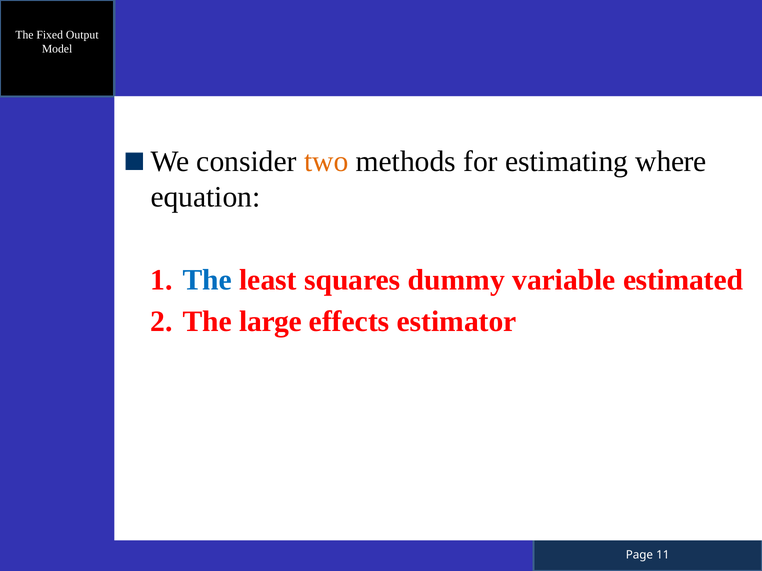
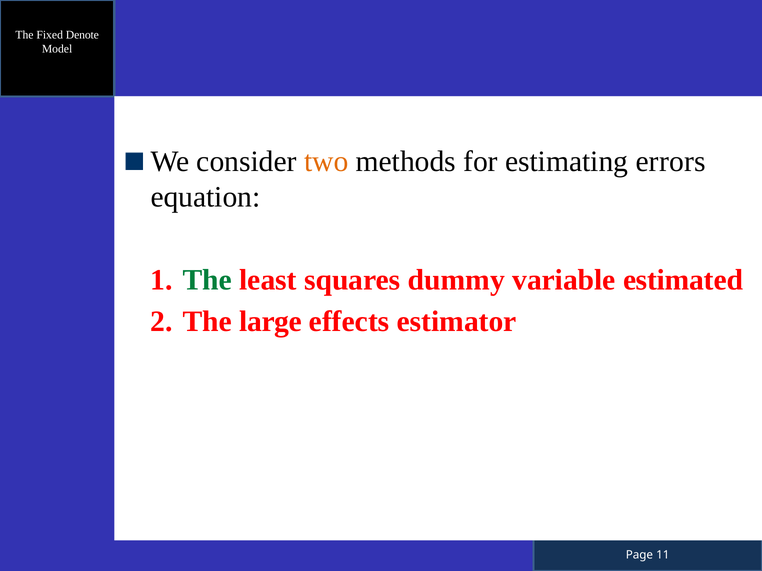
Output: Output -> Denote
where: where -> errors
The at (207, 280) colour: blue -> green
